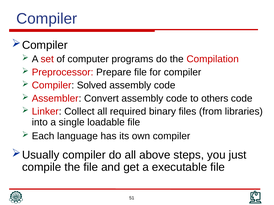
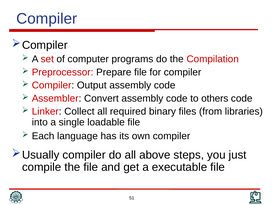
Solved: Solved -> Output
